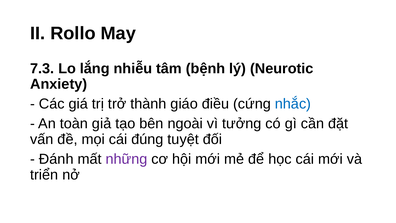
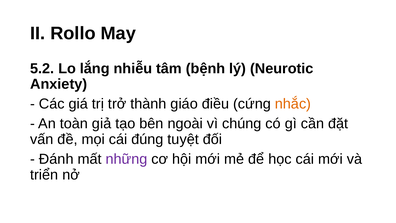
7.3: 7.3 -> 5.2
nhắc colour: blue -> orange
tưởng: tưởng -> chúng
